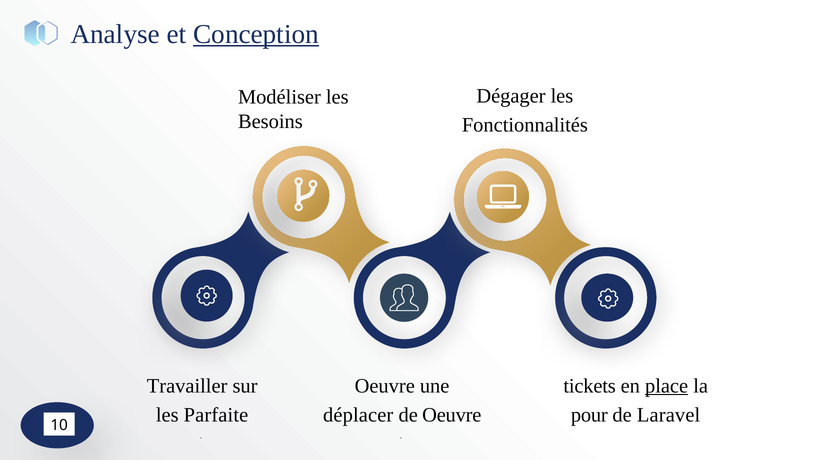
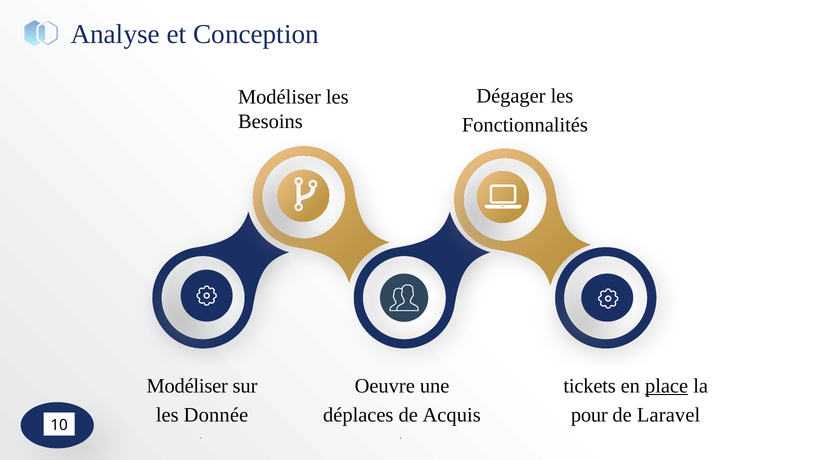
Conception underline: present -> none
Travailler at (187, 386): Travailler -> Modéliser
Parfaite: Parfaite -> Donnée
déplacer: déplacer -> déplaces
de Oeuvre: Oeuvre -> Acquis
